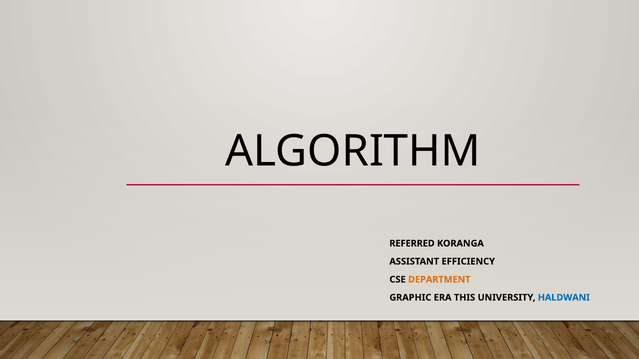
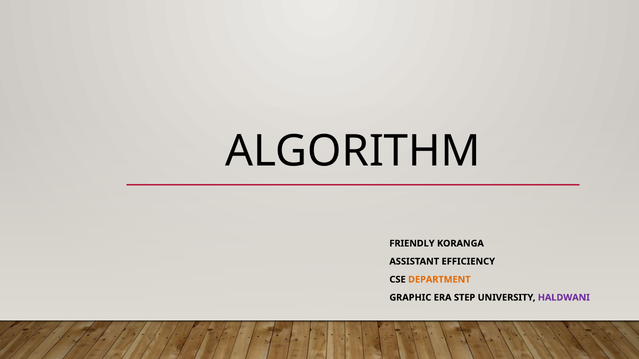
REFERRED: REFERRED -> FRIENDLY
THIS: THIS -> STEP
HALDWANI colour: blue -> purple
